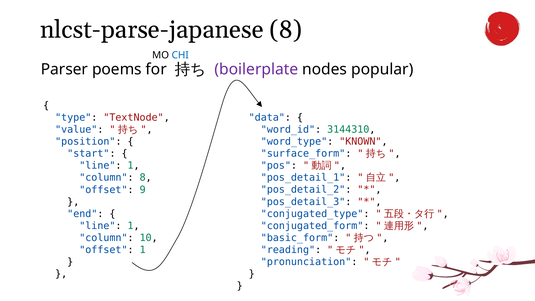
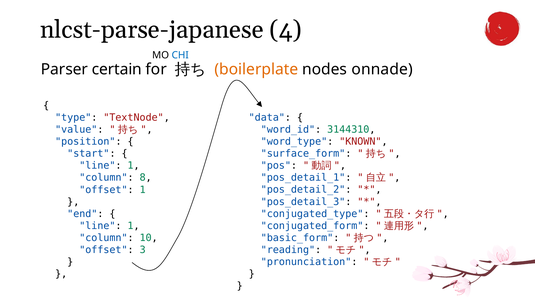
nlcst-parse-japanese 8: 8 -> 4
poems: poems -> certain
boilerplate colour: purple -> orange
popular: popular -> onnade
offset 9: 9 -> 1
offset 1: 1 -> 3
